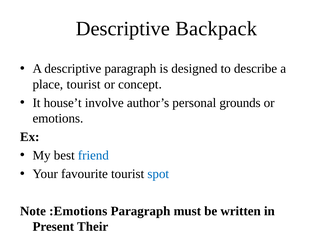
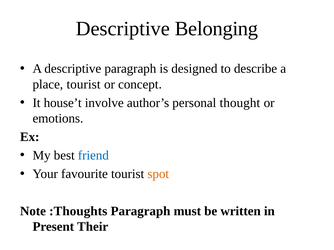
Backpack: Backpack -> Belonging
grounds: grounds -> thought
spot colour: blue -> orange
:Emotions: :Emotions -> :Thoughts
